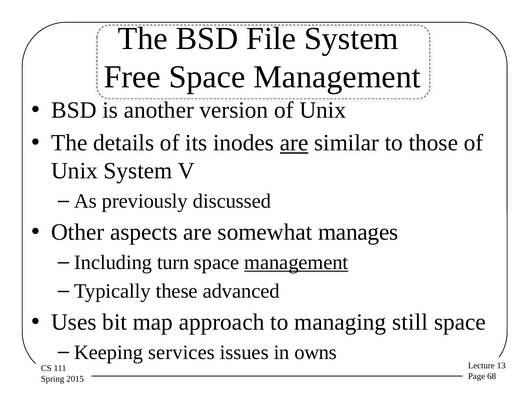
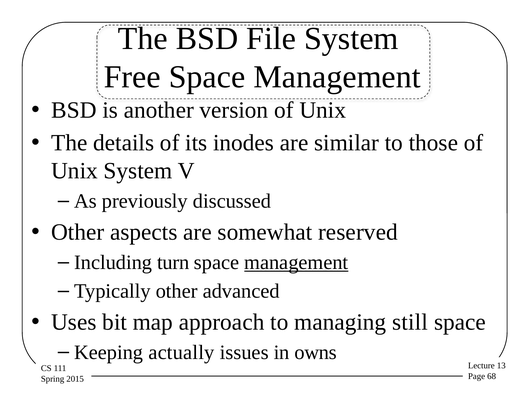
are at (294, 143) underline: present -> none
manages: manages -> reserved
Typically these: these -> other
services: services -> actually
